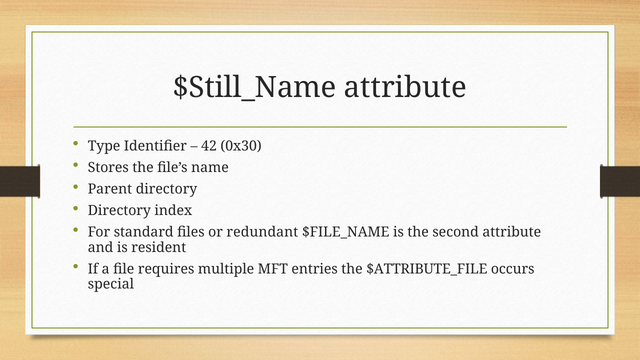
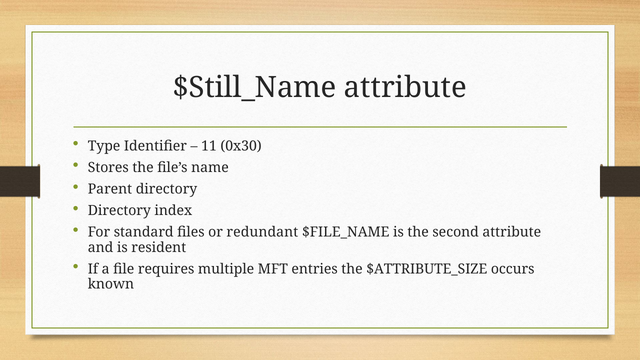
42: 42 -> 11
$ATTRIBUTE_FILE: $ATTRIBUTE_FILE -> $ATTRIBUTE_SIZE
special: special -> known
